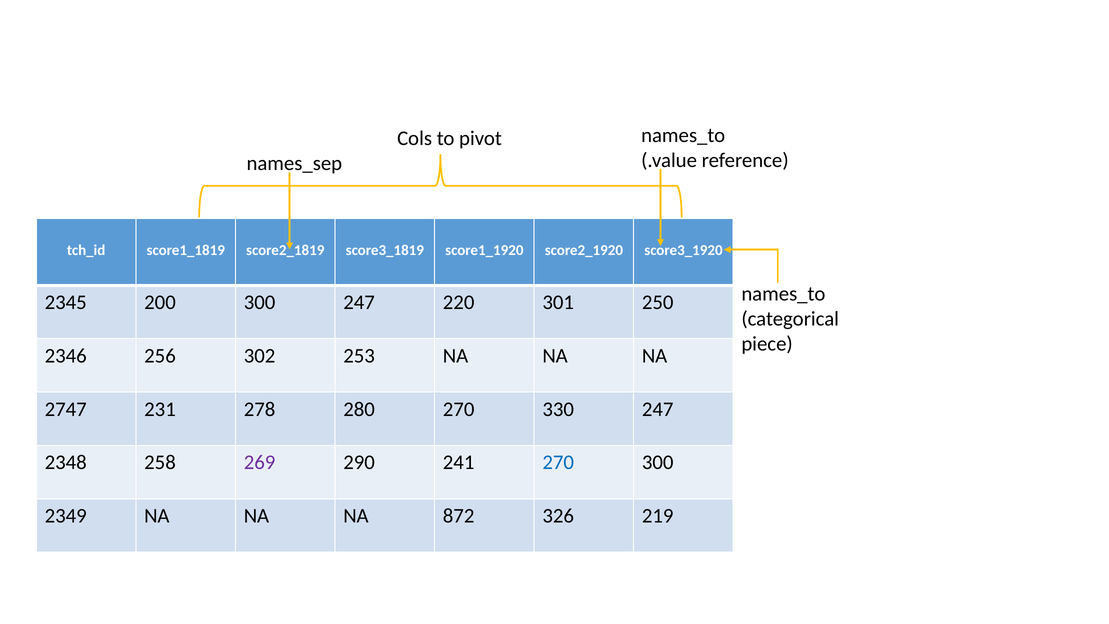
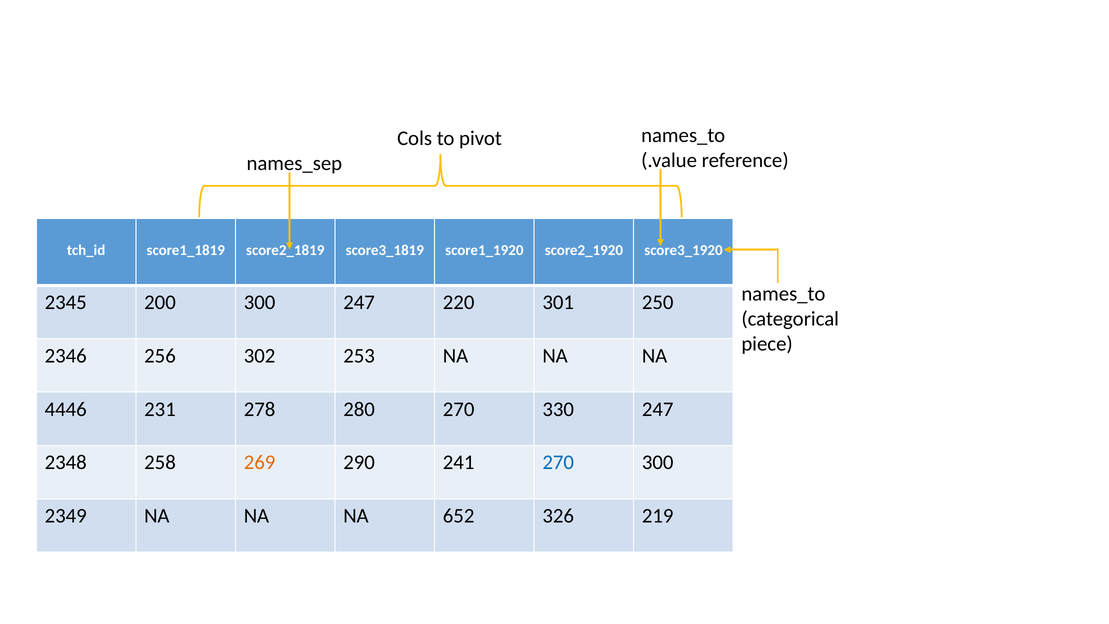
2747: 2747 -> 4446
269 colour: purple -> orange
872: 872 -> 652
